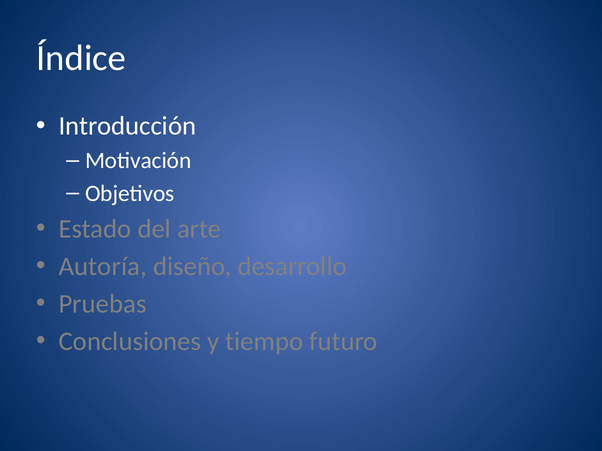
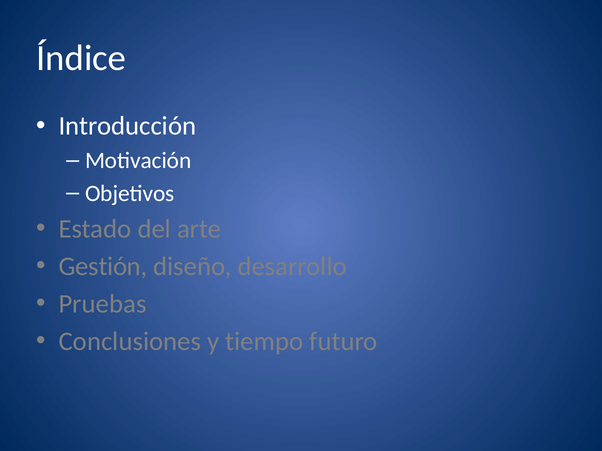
Autoría: Autoría -> Gestión
